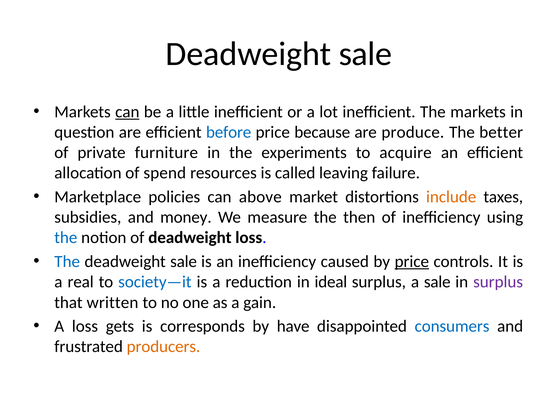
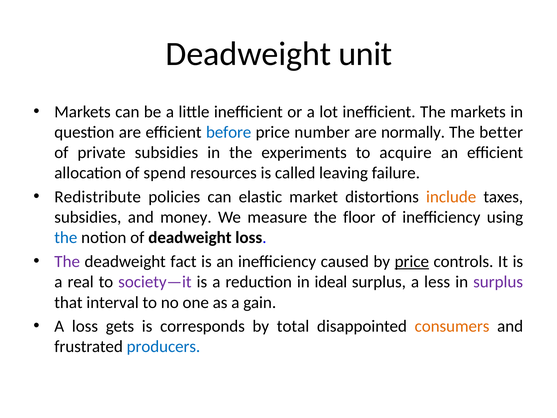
sale at (365, 54): sale -> unit
can at (127, 112) underline: present -> none
because: because -> number
produce: produce -> normally
private furniture: furniture -> subsidies
Marketplace: Marketplace -> Redistribute
above: above -> elastic
then: then -> floor
The at (67, 261) colour: blue -> purple
sale at (184, 261): sale -> fact
society—it colour: blue -> purple
a sale: sale -> less
written: written -> interval
have: have -> total
consumers colour: blue -> orange
producers colour: orange -> blue
